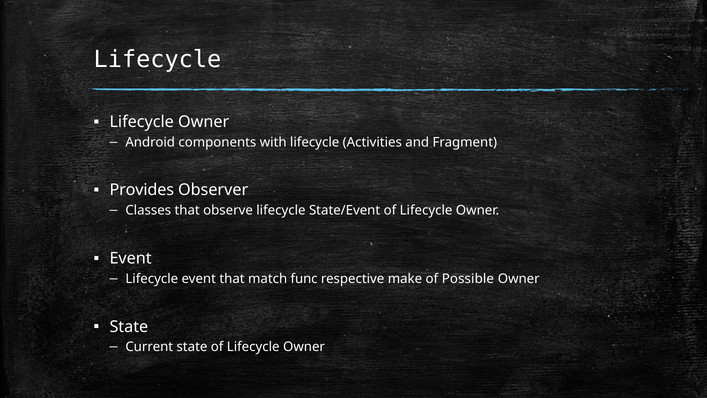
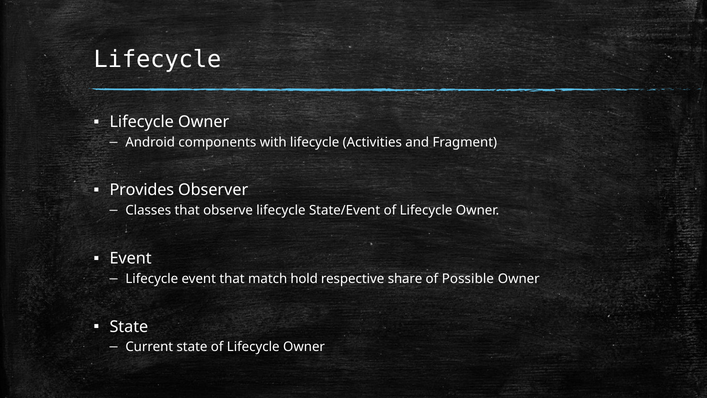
func: func -> hold
make: make -> share
